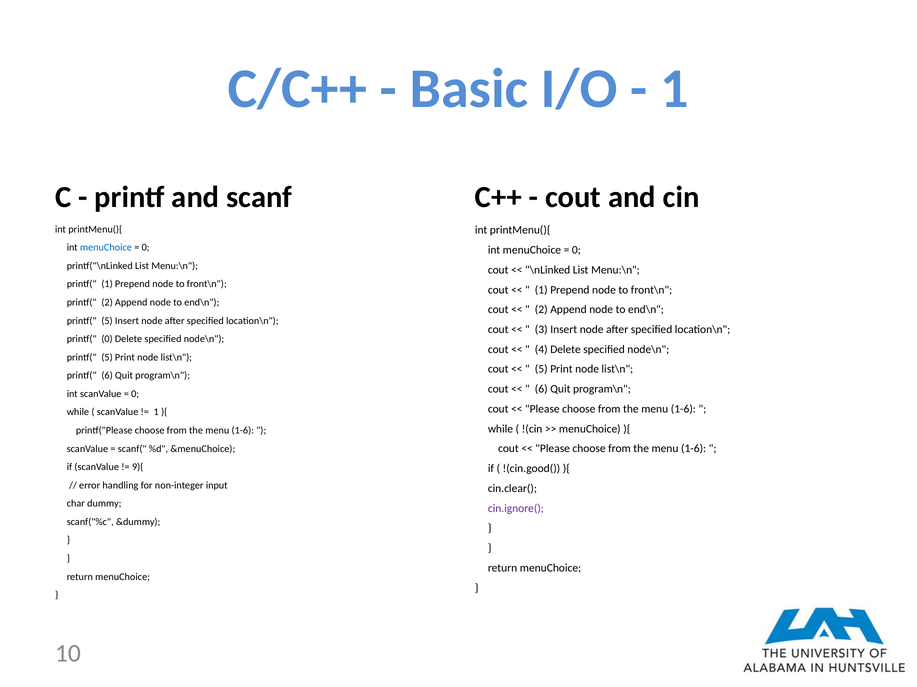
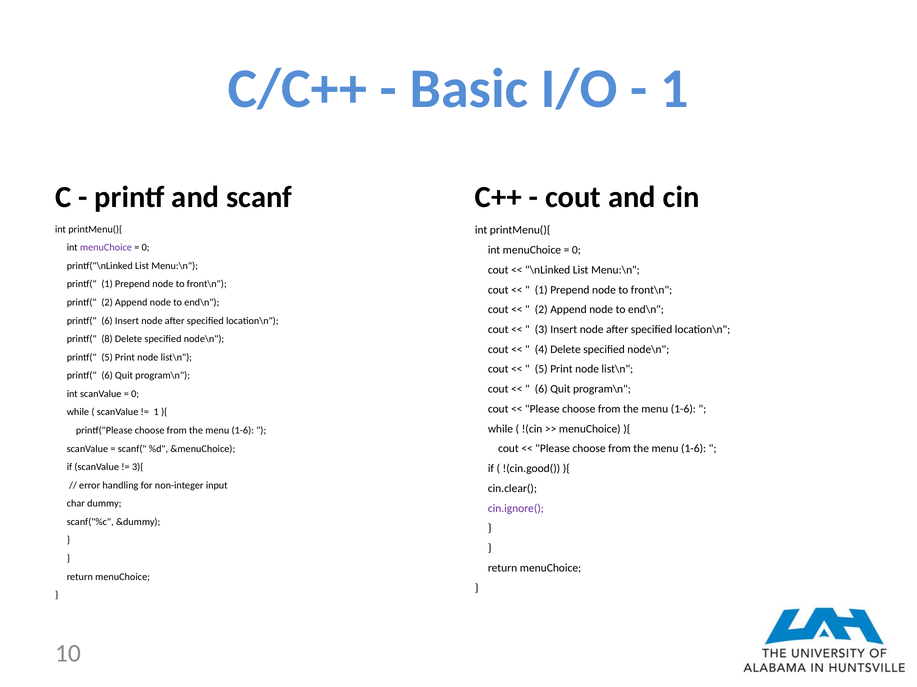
menuChoice at (106, 248) colour: blue -> purple
5 at (107, 321): 5 -> 6
printf( 0: 0 -> 8
9){: 9){ -> 3){
